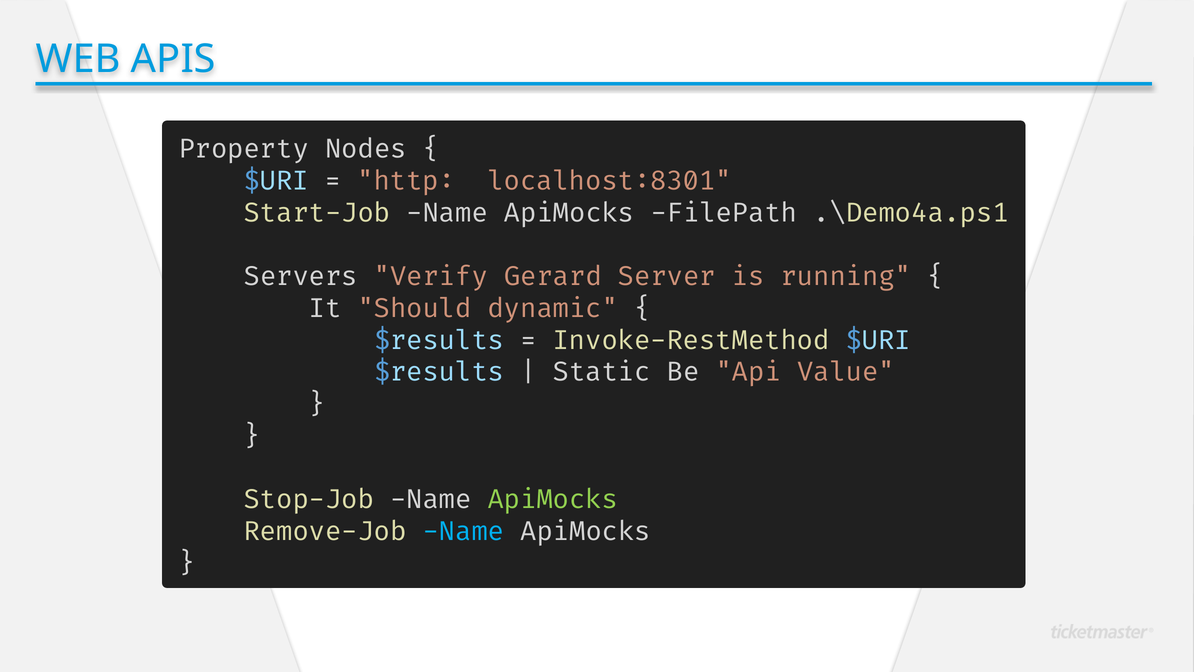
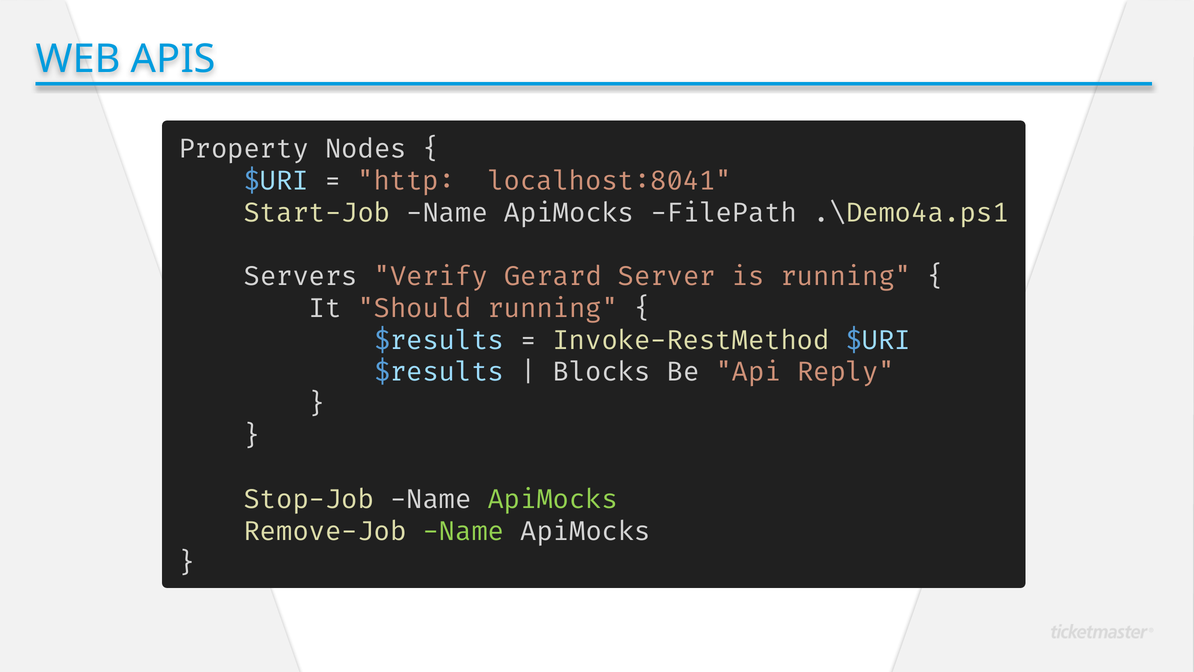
http://localhost:8301: http://localhost:8301 -> http://localhost:8041
Should dynamic: dynamic -> running
Static: Static -> Blocks
Value: Value -> Reply
Name at (463, 531) colour: light blue -> light green
